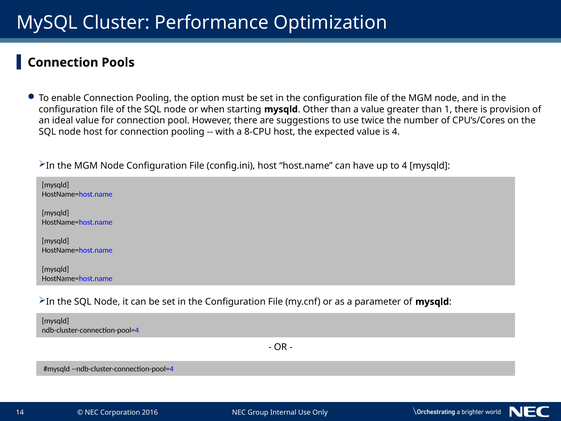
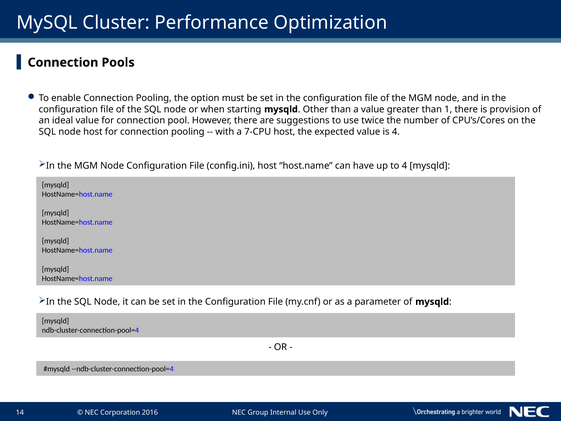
8-CPU: 8-CPU -> 7-CPU
